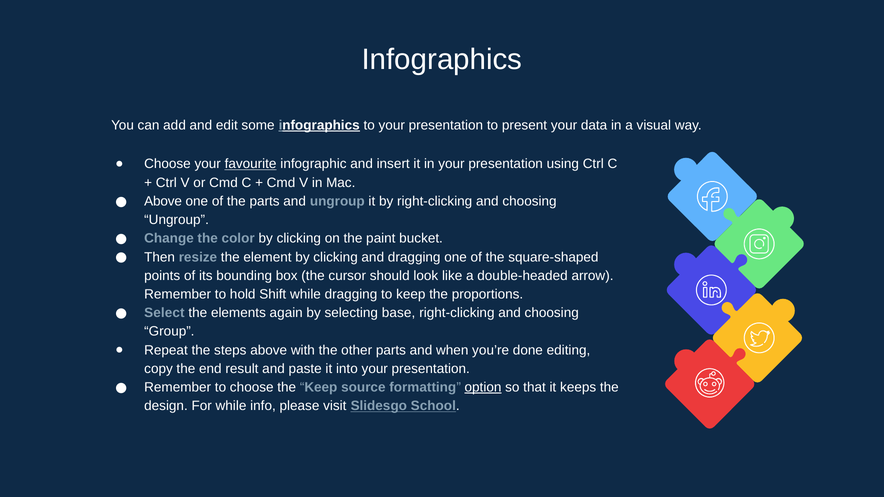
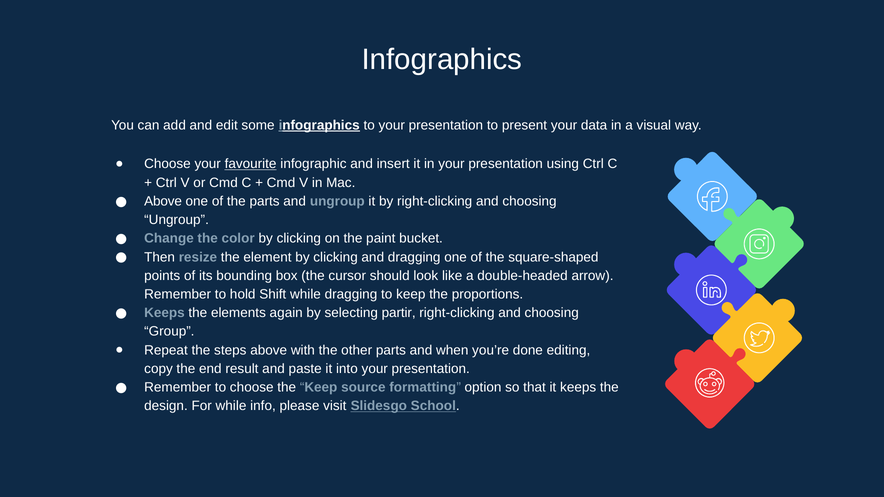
Select at (164, 313): Select -> Keeps
base: base -> partir
option underline: present -> none
